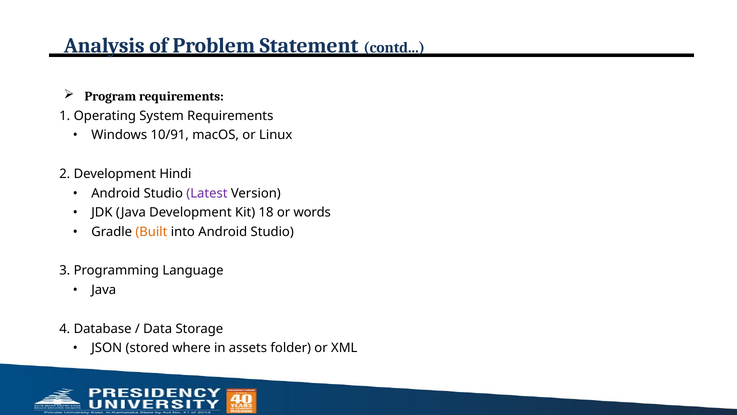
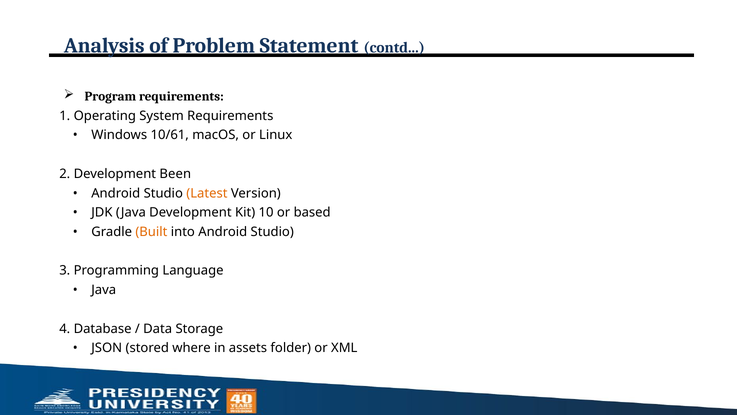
10/91: 10/91 -> 10/61
Hindi: Hindi -> Been
Latest colour: purple -> orange
18: 18 -> 10
words: words -> based
